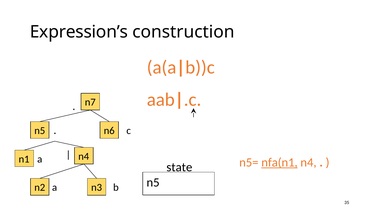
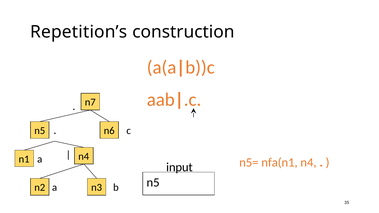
Expression’s: Expression’s -> Repetition’s
state: state -> input
nfa(n1 underline: present -> none
